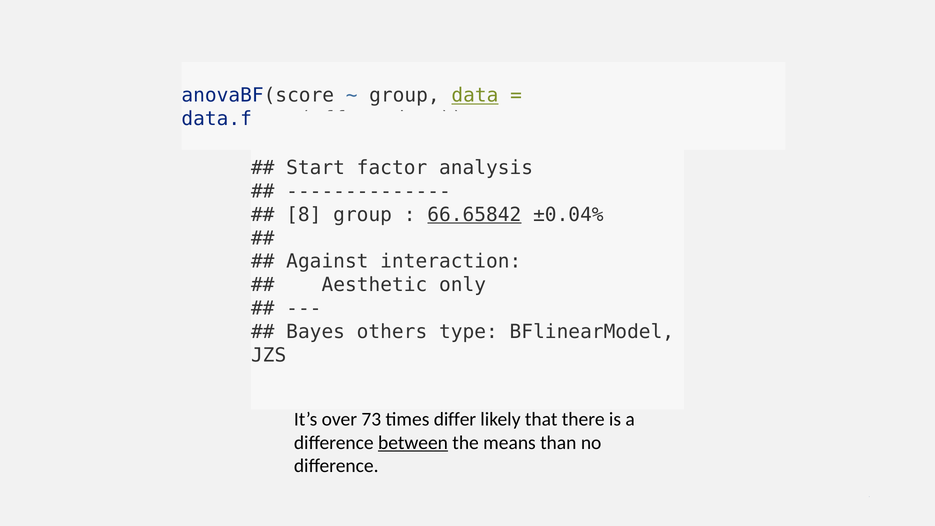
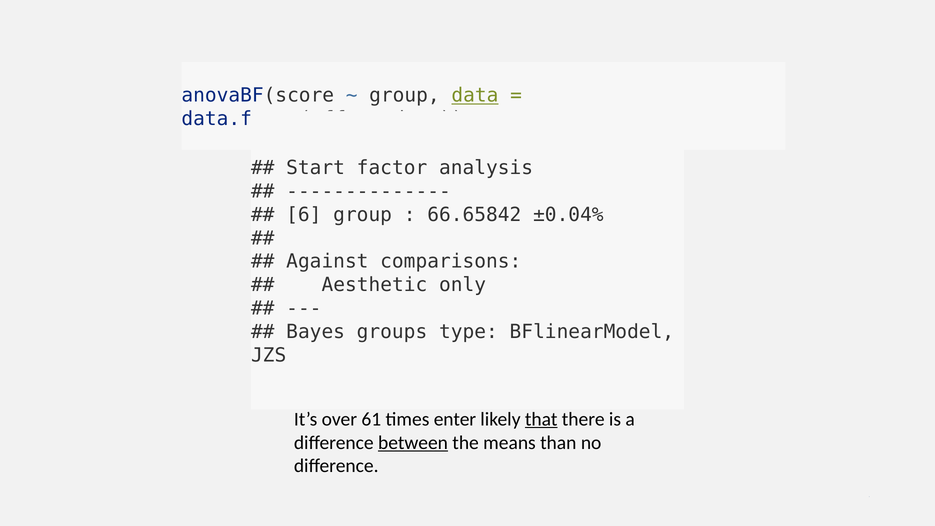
8 at (304, 215): 8 -> 6
66.65842 underline: present -> none
interaction: interaction -> comparisons
others: others -> groups
73: 73 -> 61
differ: differ -> enter
that underline: none -> present
